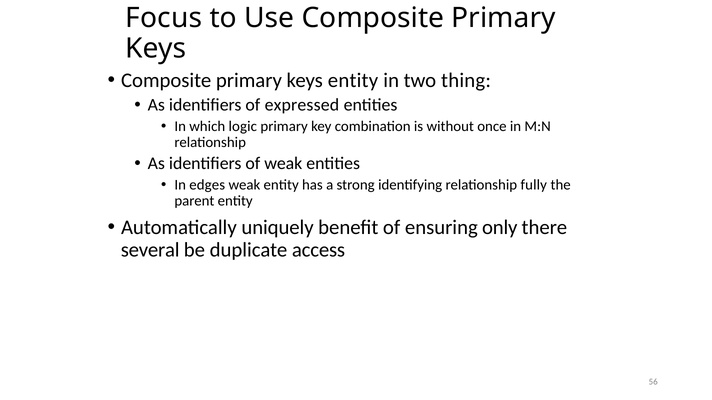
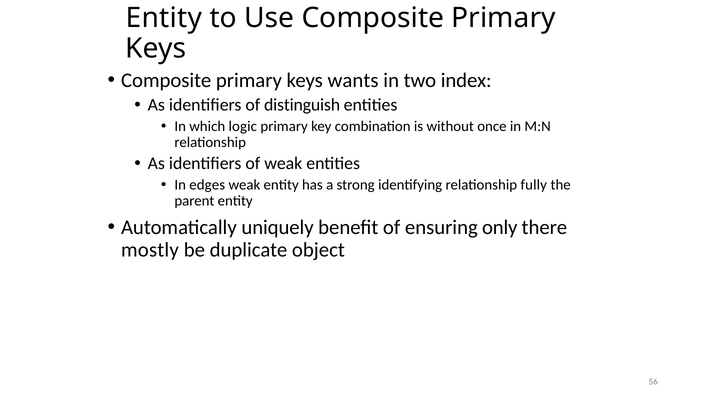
Focus at (164, 18): Focus -> Entity
keys entity: entity -> wants
thing: thing -> index
expressed: expressed -> distinguish
several: several -> mostly
access: access -> object
